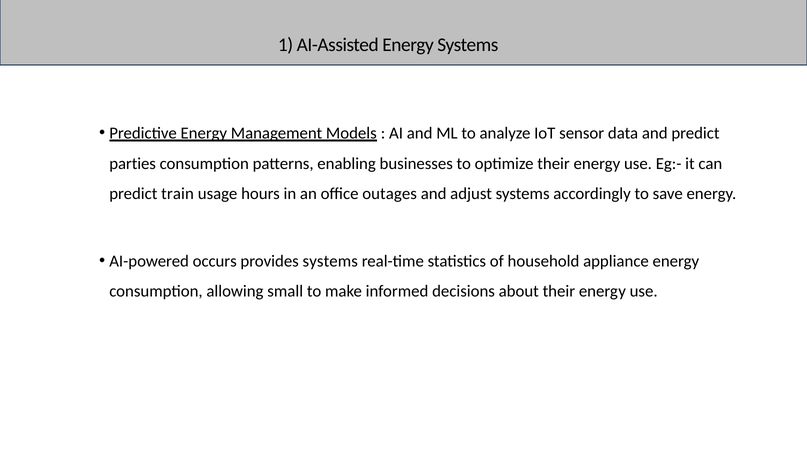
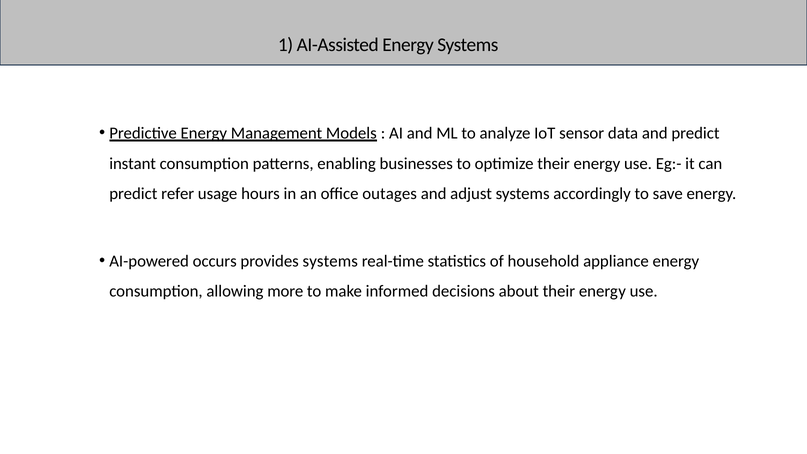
parties: parties -> instant
train: train -> refer
small: small -> more
